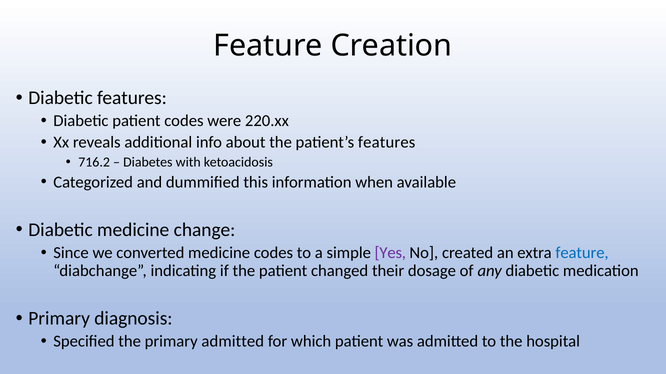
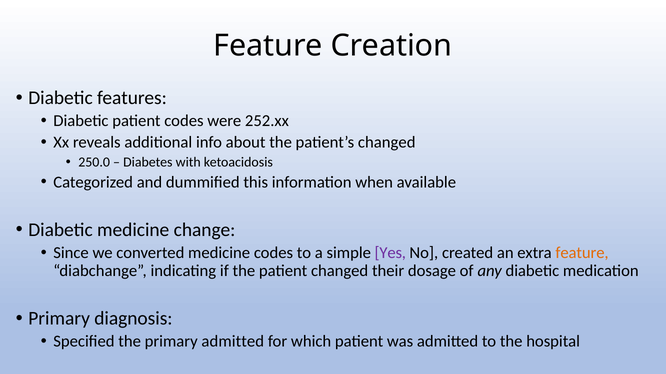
220.xx: 220.xx -> 252.xx
patient’s features: features -> changed
716.2: 716.2 -> 250.0
feature at (582, 253) colour: blue -> orange
